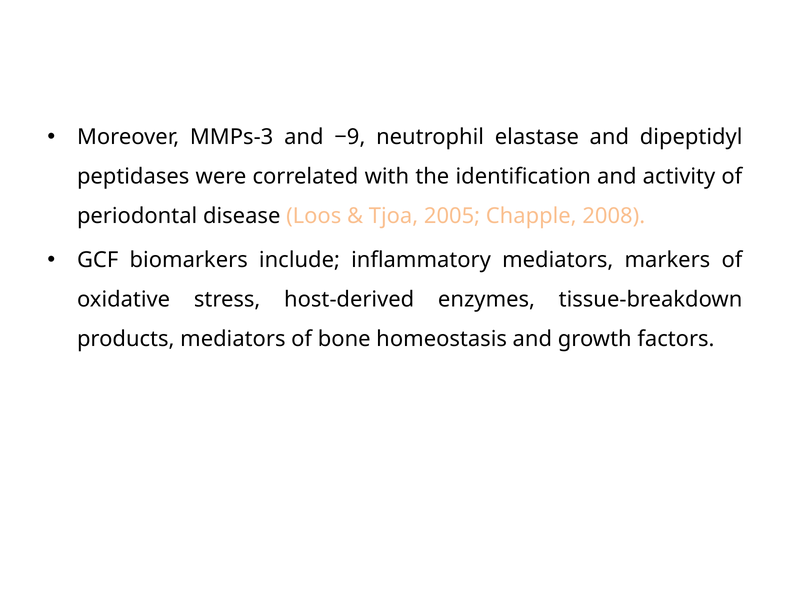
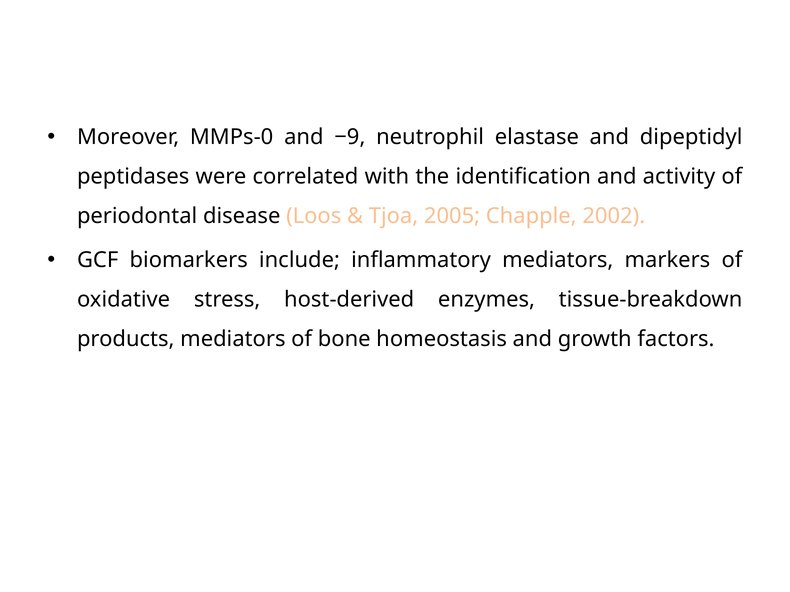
MMPs-3: MMPs-3 -> MMPs-0
2008: 2008 -> 2002
